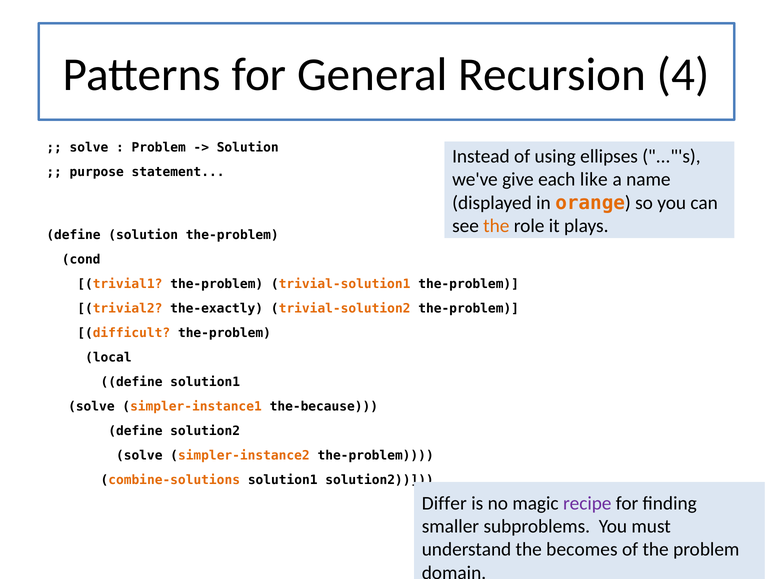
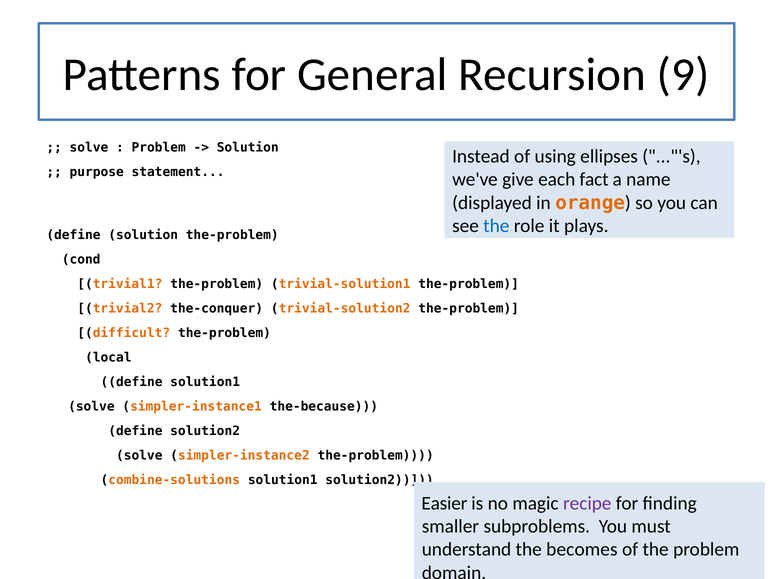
4: 4 -> 9
like: like -> fact
the at (496, 226) colour: orange -> blue
the-exactly: the-exactly -> the-conquer
Differ at (444, 504): Differ -> Easier
